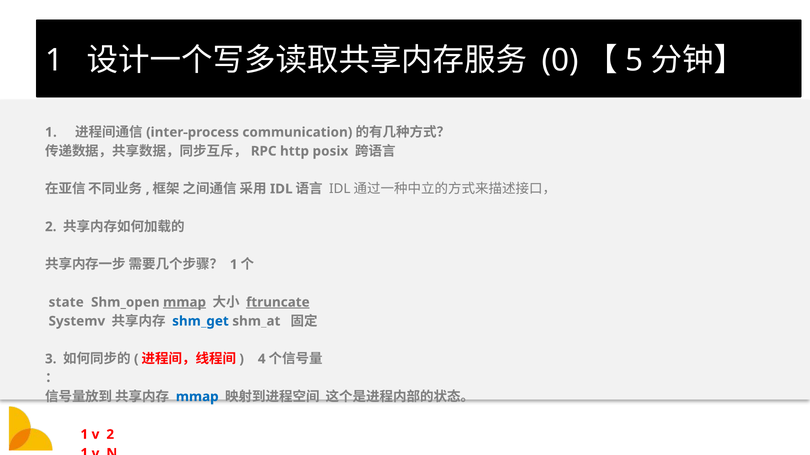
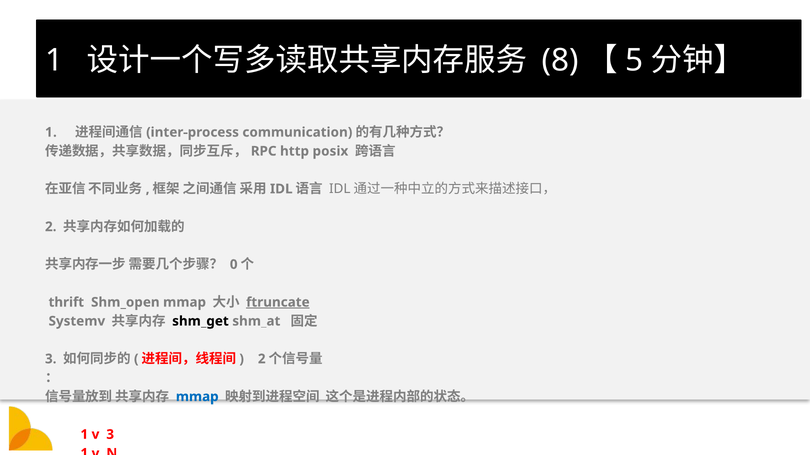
0: 0 -> 8
1 at (234, 265): 1 -> 0
state: state -> thrift
mmap at (185, 303) underline: present -> none
shm_get colour: blue -> black
4 at (262, 359): 4 -> 2
v 2: 2 -> 3
